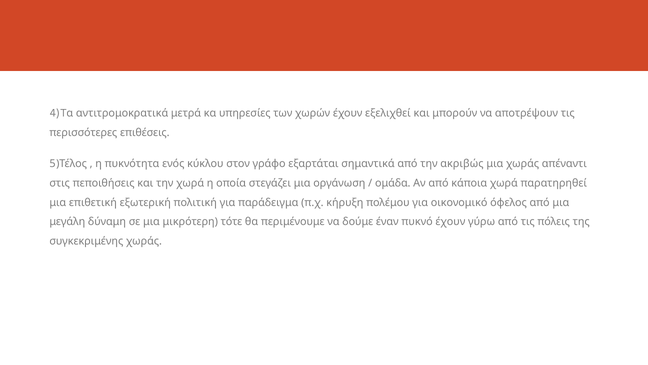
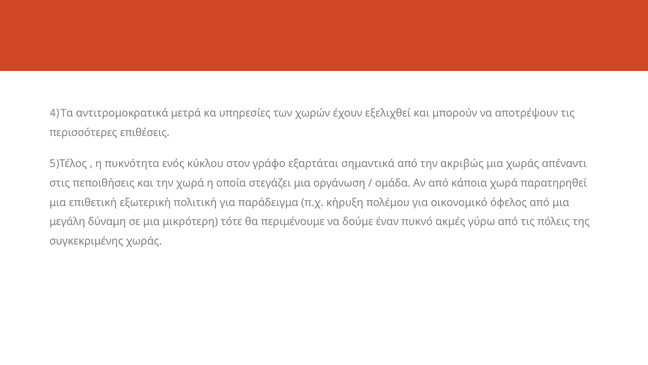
πυκνό έχουν: έχουν -> ακμές
